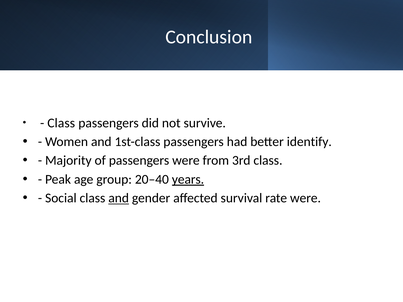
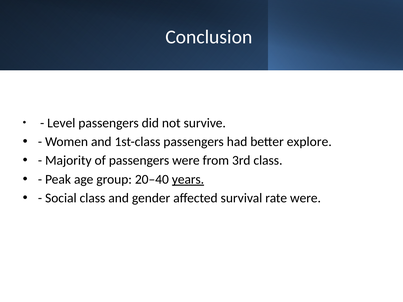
Class at (61, 123): Class -> Level
identify: identify -> explore
and at (119, 198) underline: present -> none
